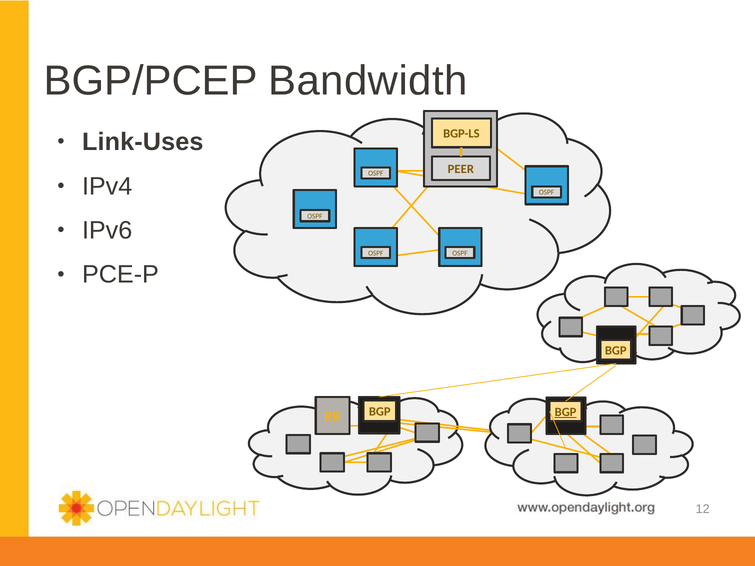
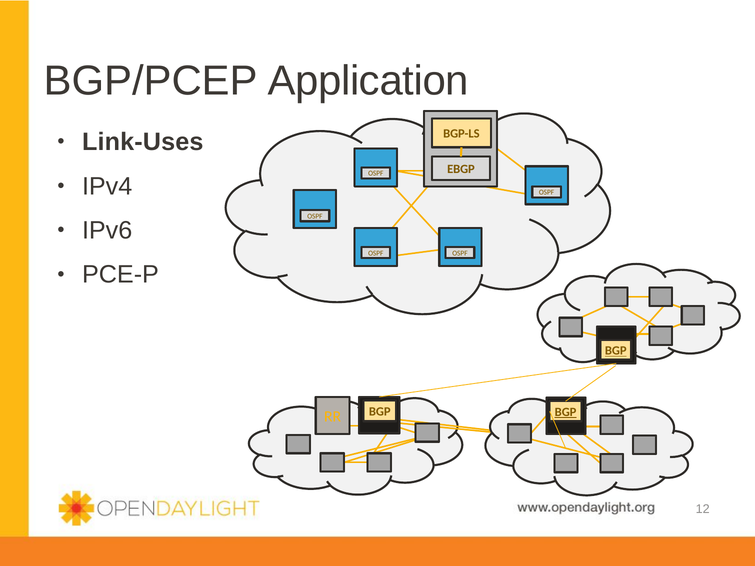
Bandwidth: Bandwidth -> Application
PEER: PEER -> EBGP
BGP at (616, 351) underline: none -> present
